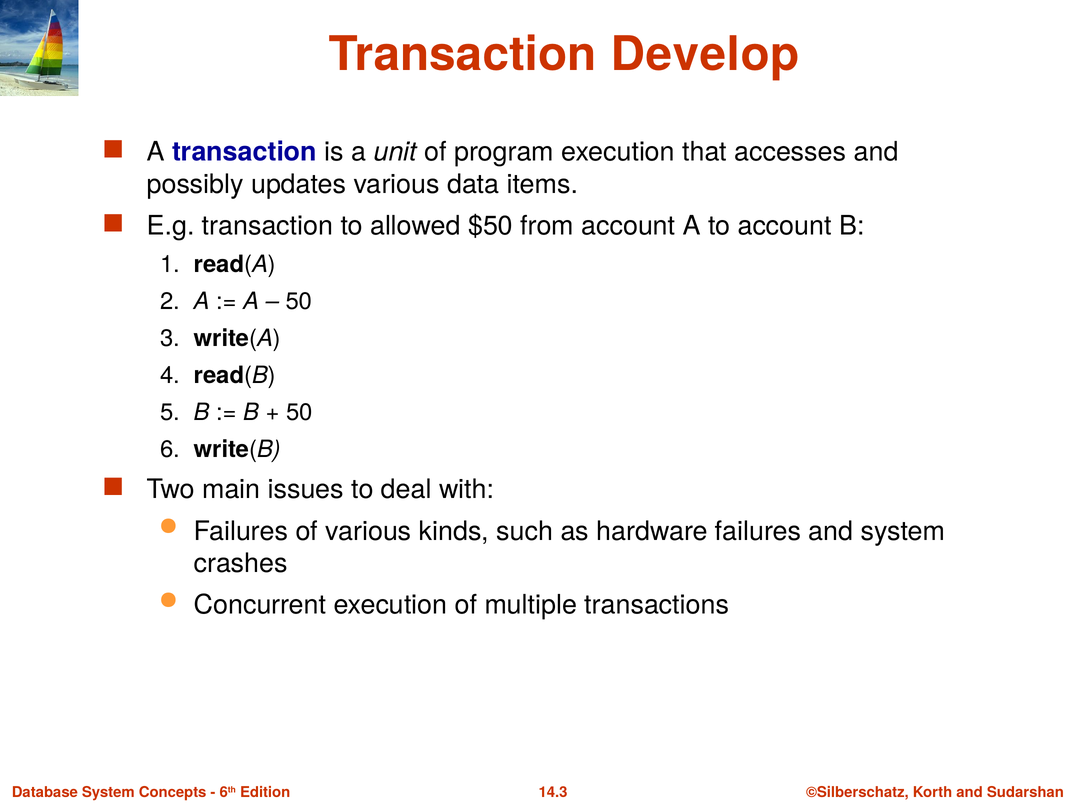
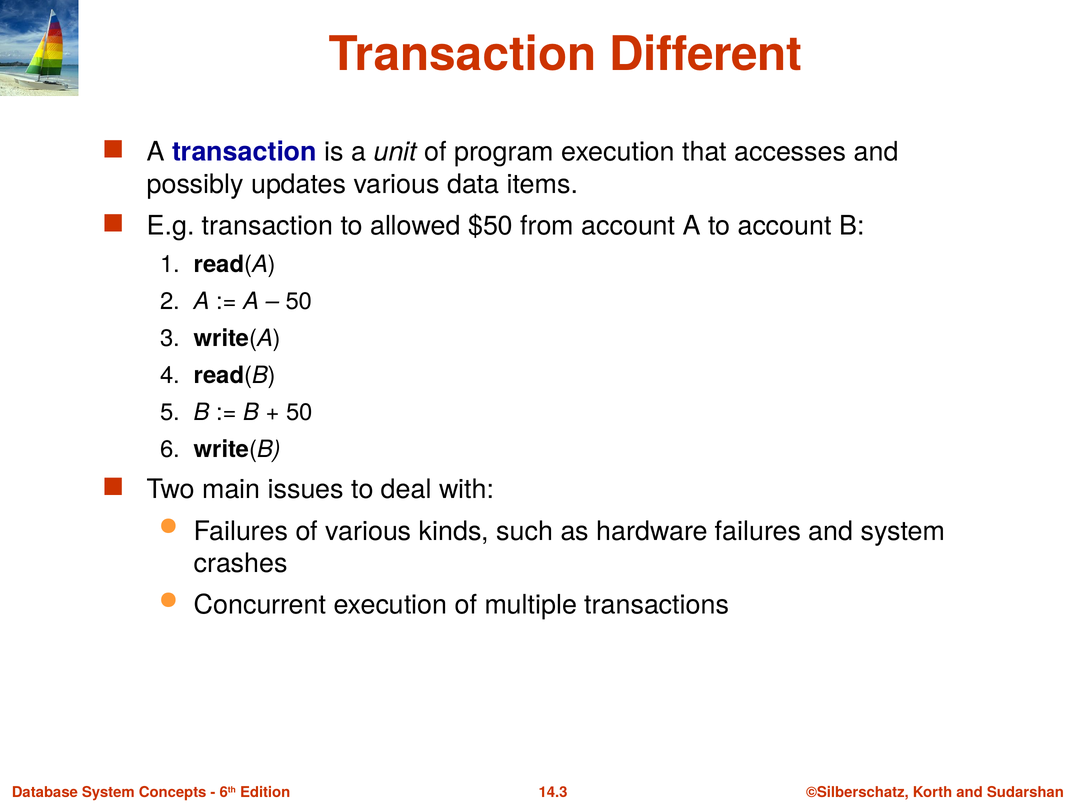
Develop: Develop -> Different
